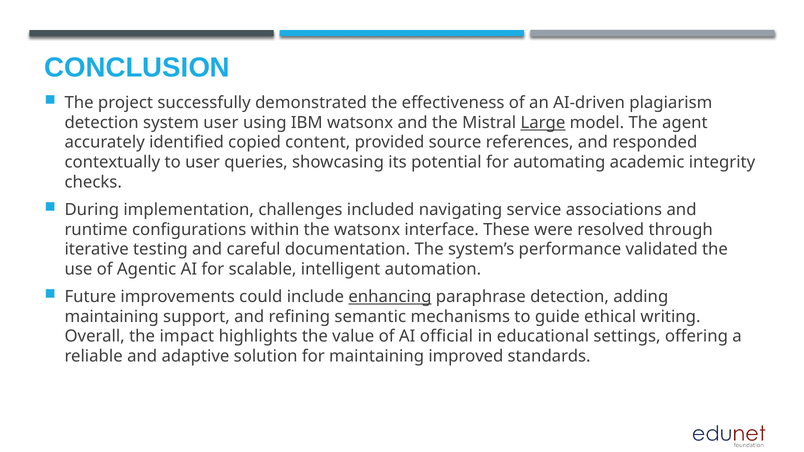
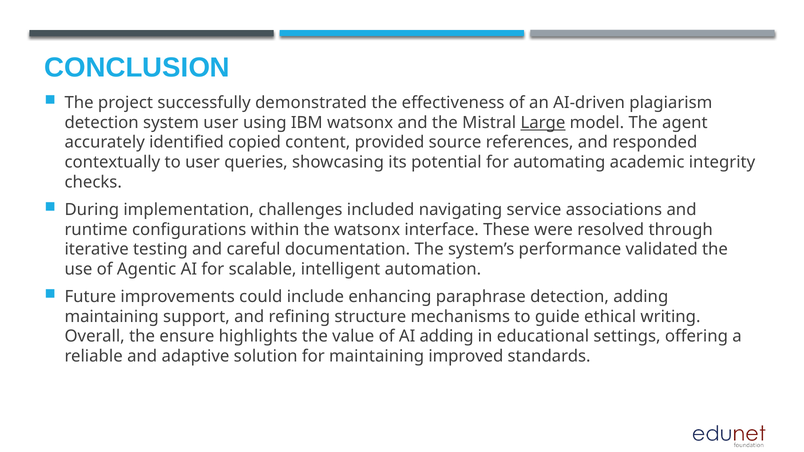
enhancing underline: present -> none
semantic: semantic -> structure
impact: impact -> ensure
AI official: official -> adding
